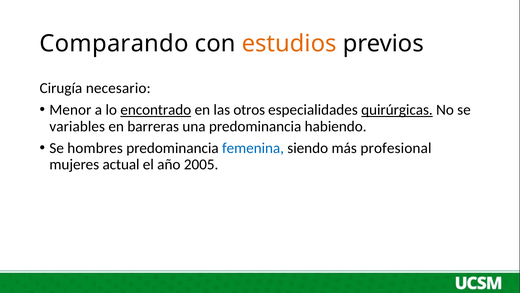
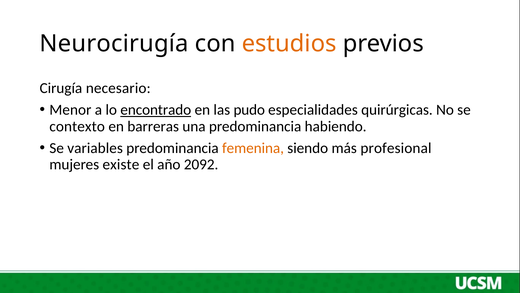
Comparando: Comparando -> Neurocirugía
otros: otros -> pudo
quirúrgicas underline: present -> none
variables: variables -> contexto
hombres: hombres -> variables
femenina colour: blue -> orange
actual: actual -> existe
2005: 2005 -> 2092
